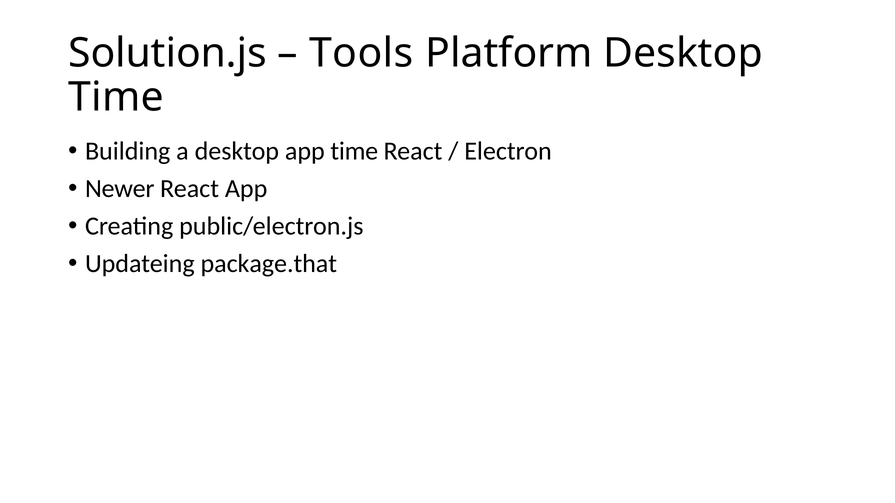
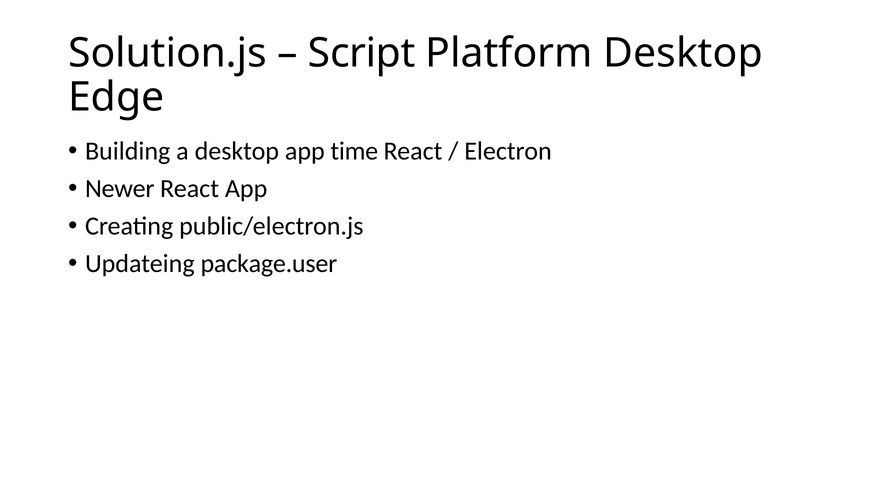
Tools: Tools -> Script
Time at (116, 97): Time -> Edge
package.that: package.that -> package.user
